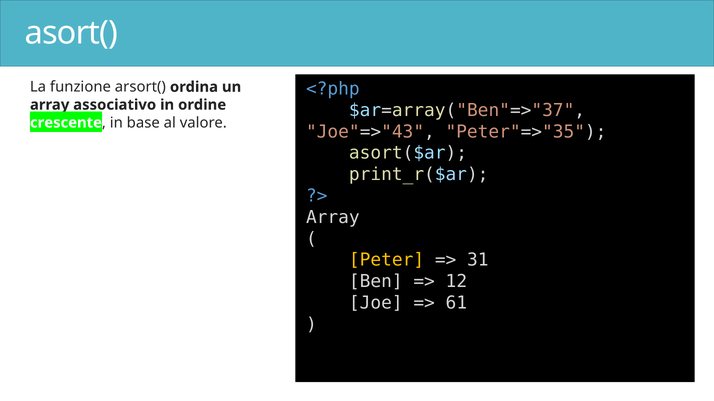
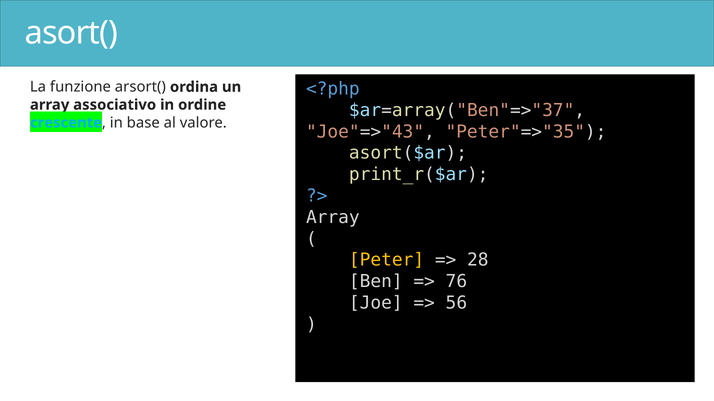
crescente colour: white -> light blue
31: 31 -> 28
12: 12 -> 76
61: 61 -> 56
